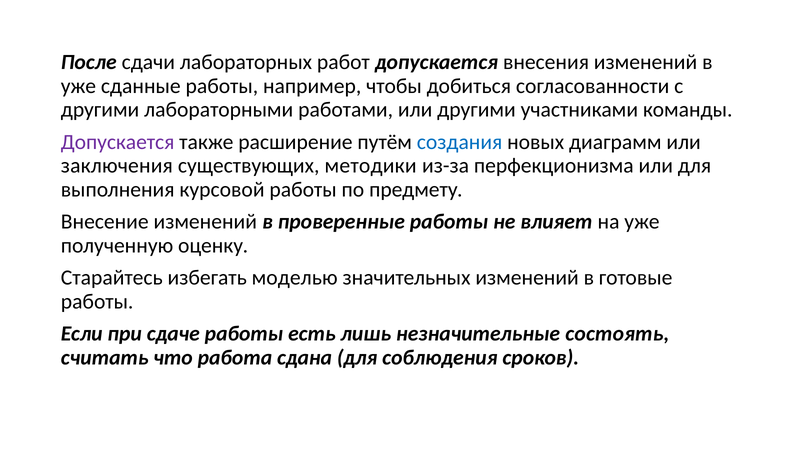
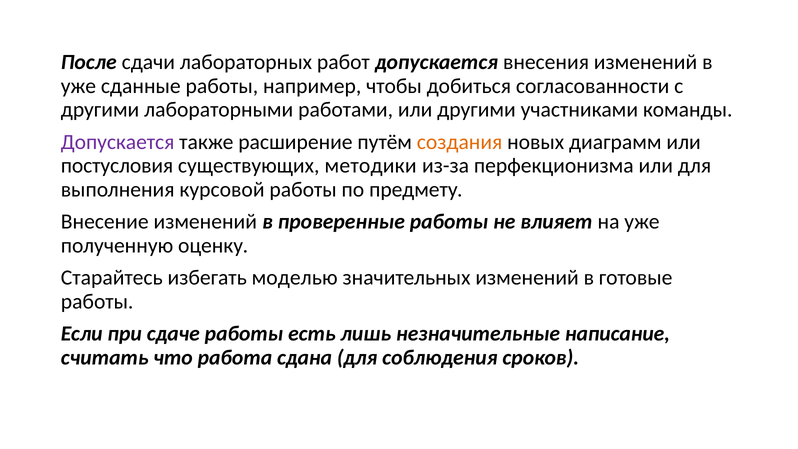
создания colour: blue -> orange
заключения: заключения -> постусловия
состоять: состоять -> написание
